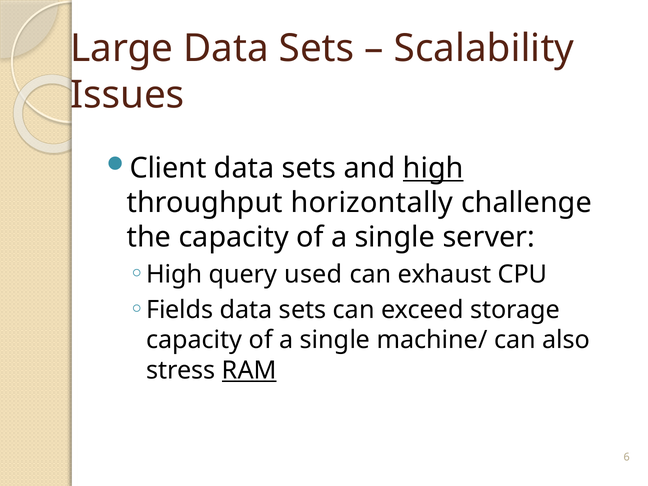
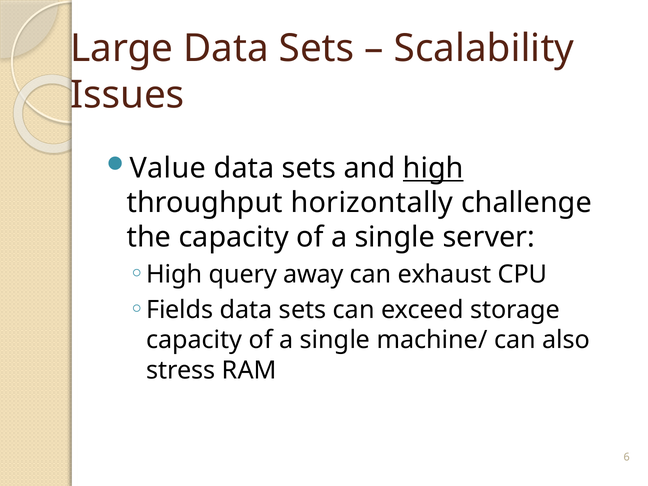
Client: Client -> Value
used: used -> away
RAM underline: present -> none
